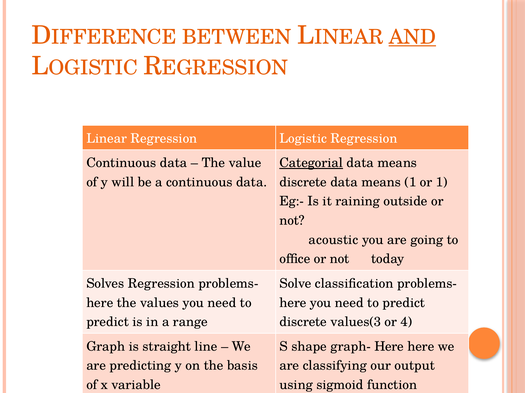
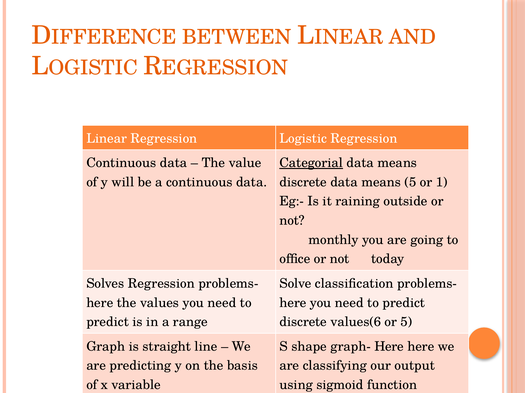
AND underline: present -> none
means 1: 1 -> 5
acoustic: acoustic -> monthly
values(3: values(3 -> values(6
or 4: 4 -> 5
